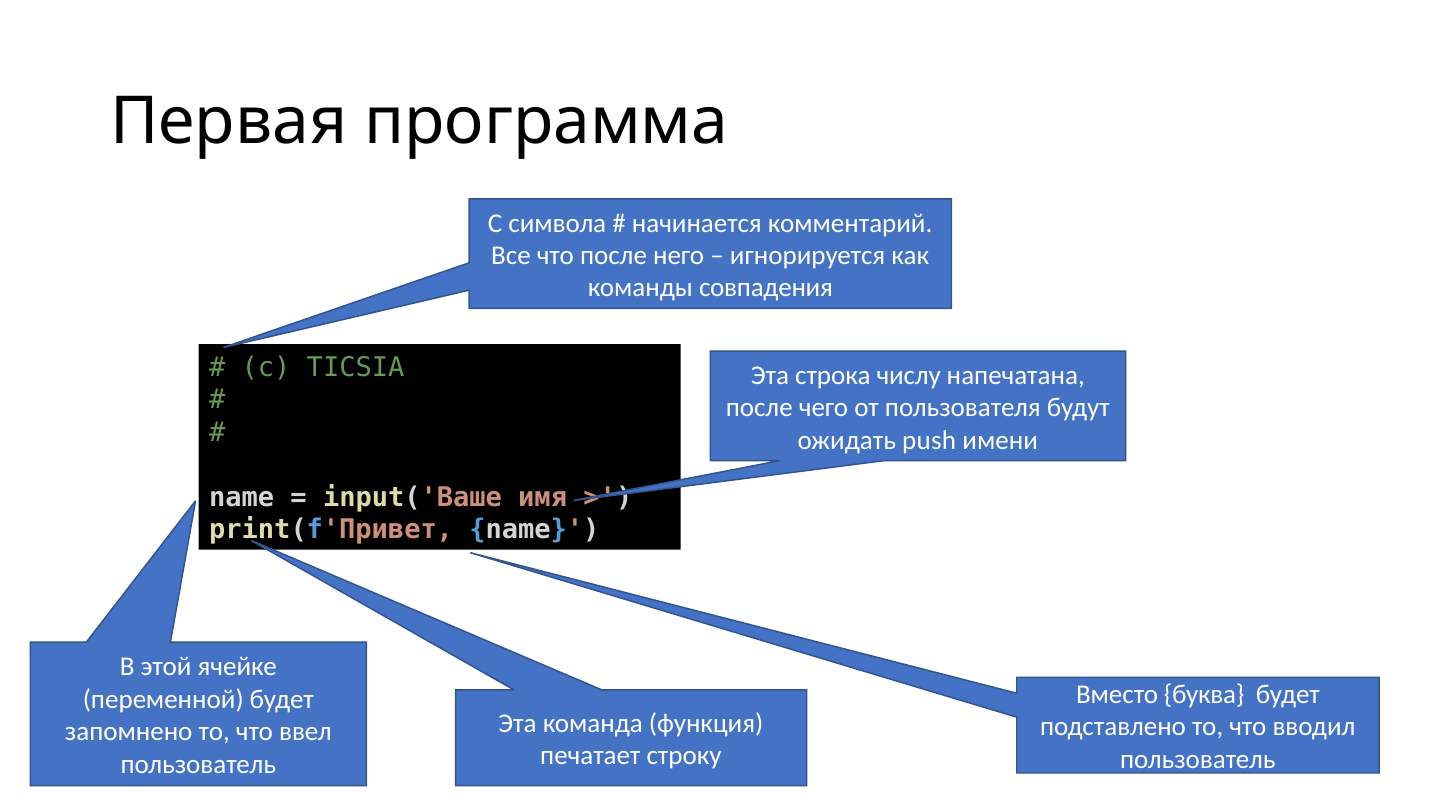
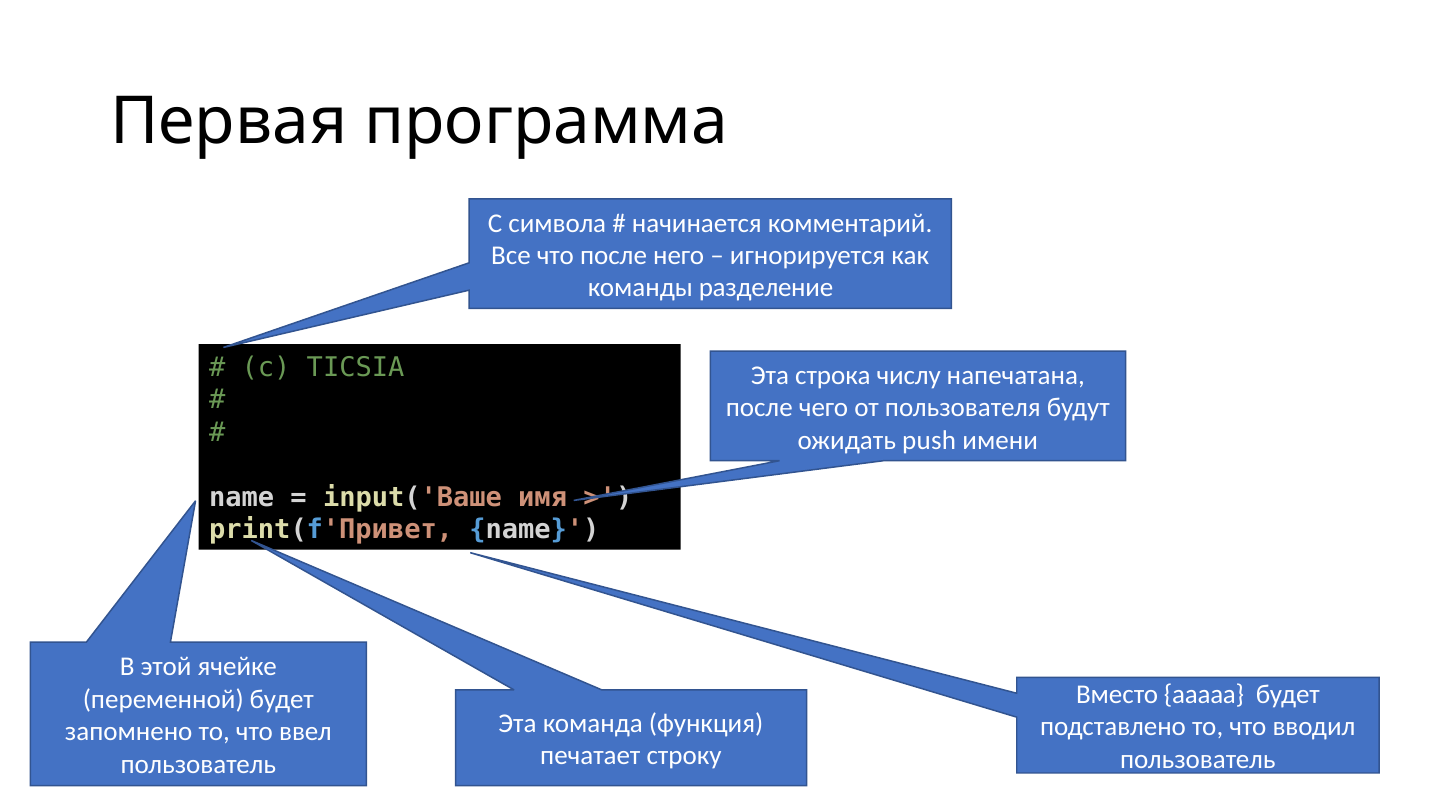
совпадения: совпадения -> разделение
буква: буква -> ааааа
